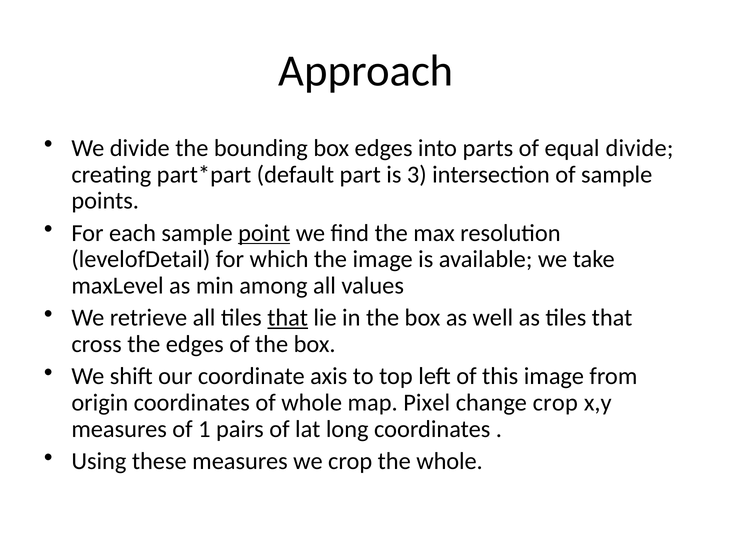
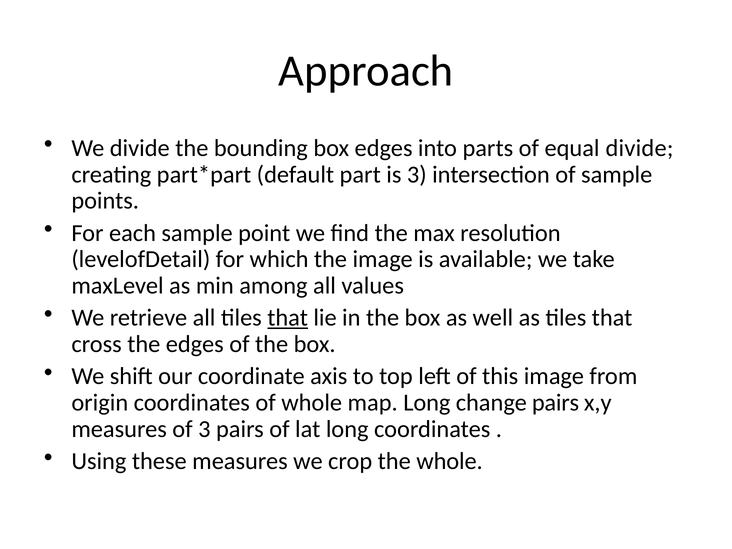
point underline: present -> none
map Pixel: Pixel -> Long
change crop: crop -> pairs
of 1: 1 -> 3
